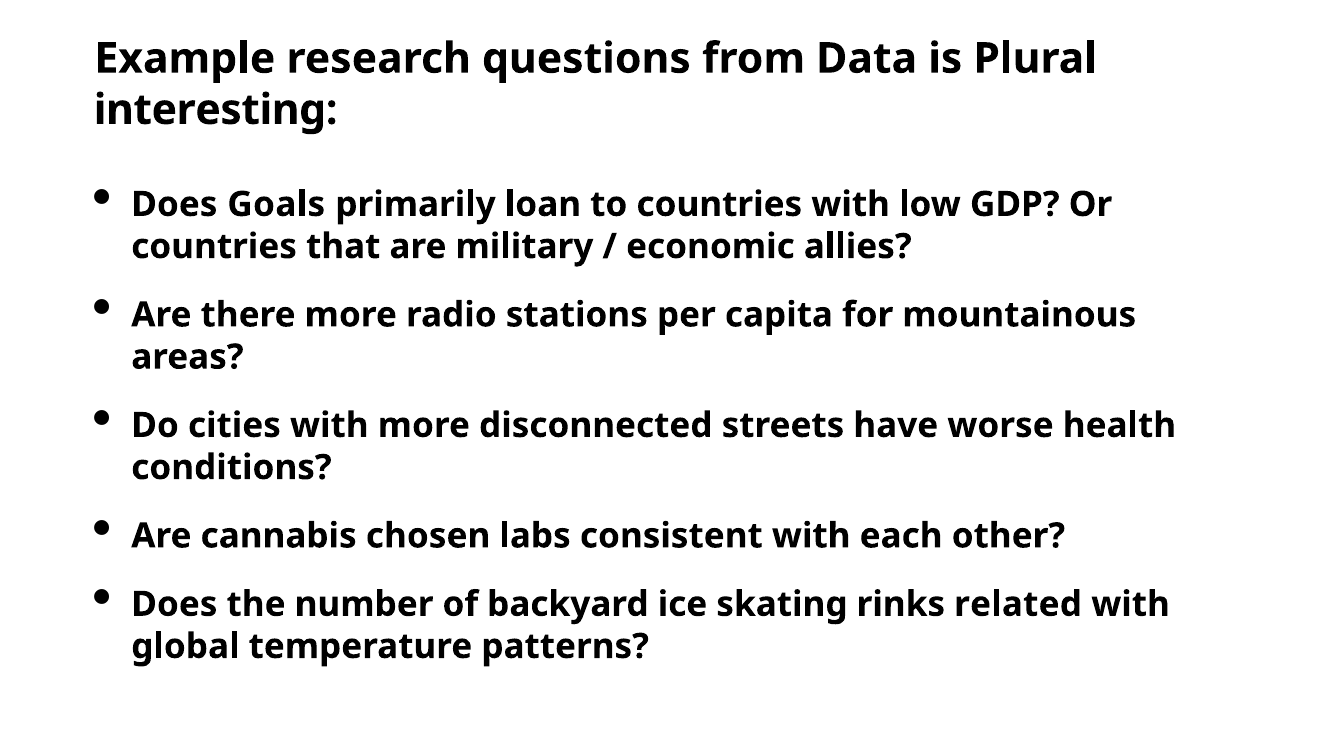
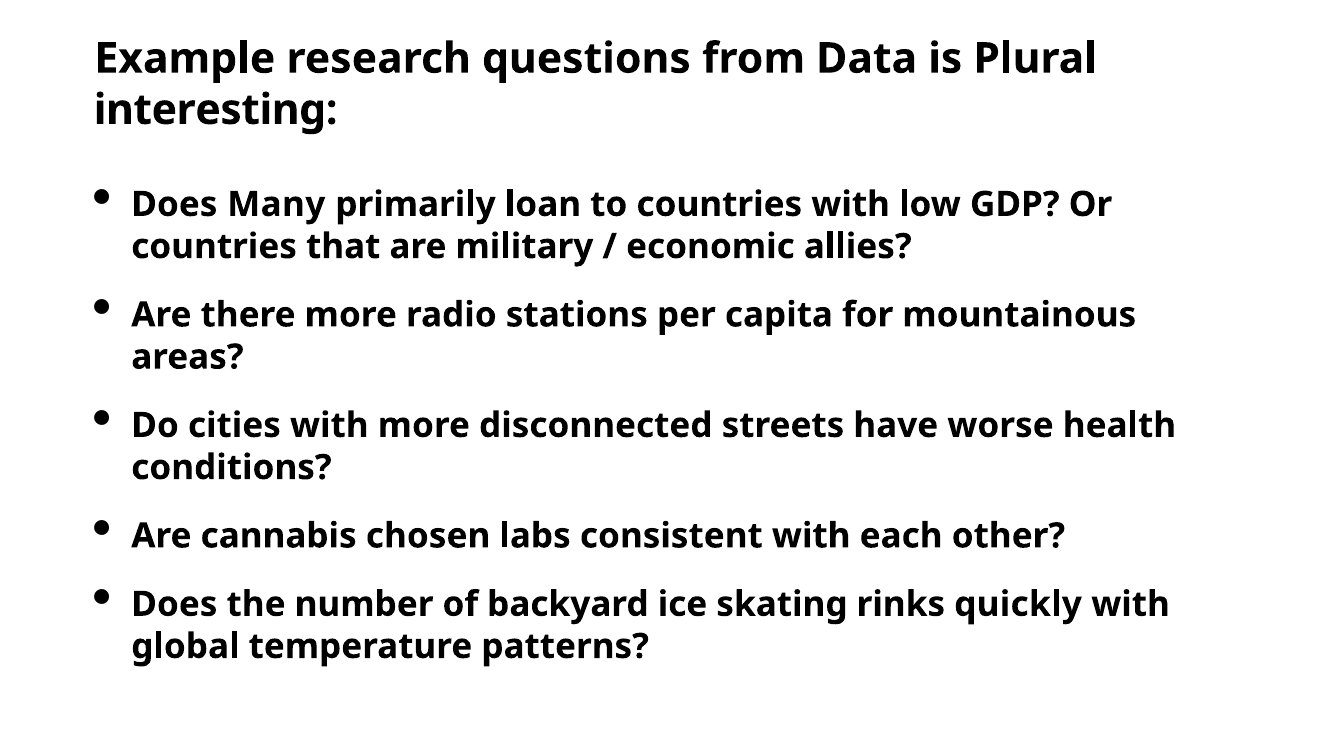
Goals: Goals -> Many
related: related -> quickly
